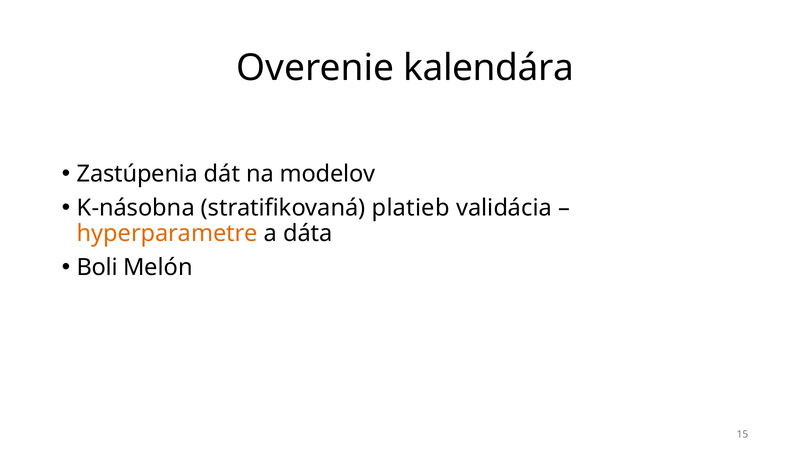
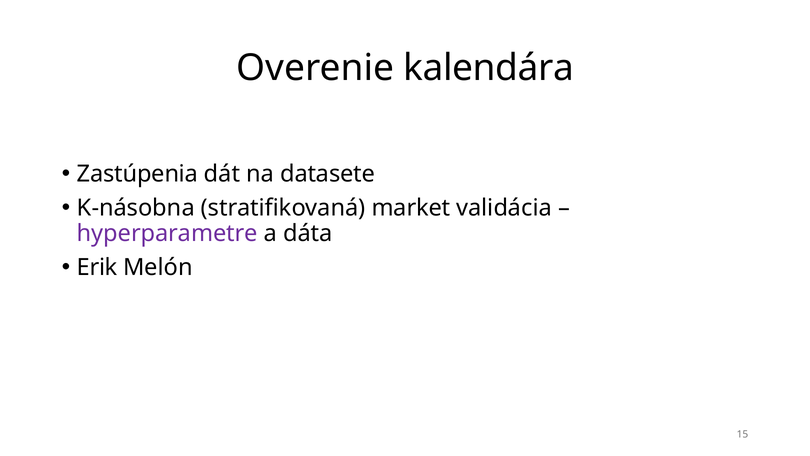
modelov: modelov -> datasete
platieb: platieb -> market
hyperparametre colour: orange -> purple
Boli: Boli -> Erik
